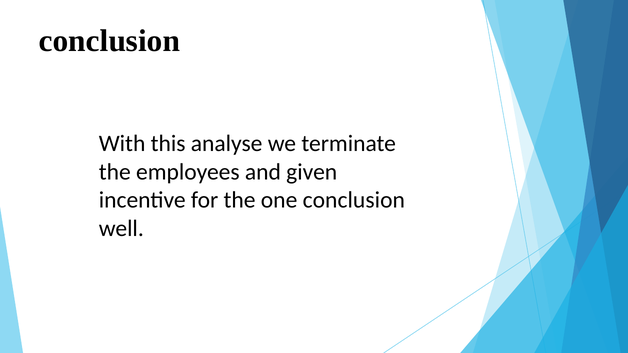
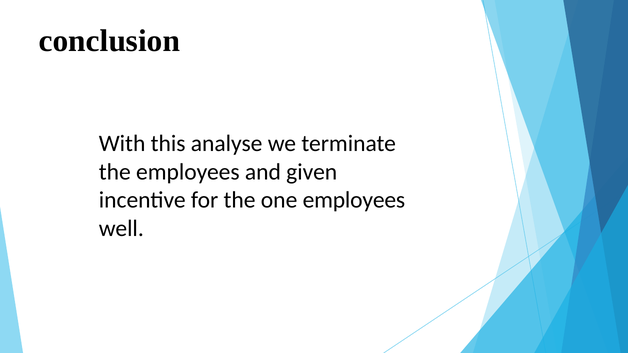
one conclusion: conclusion -> employees
